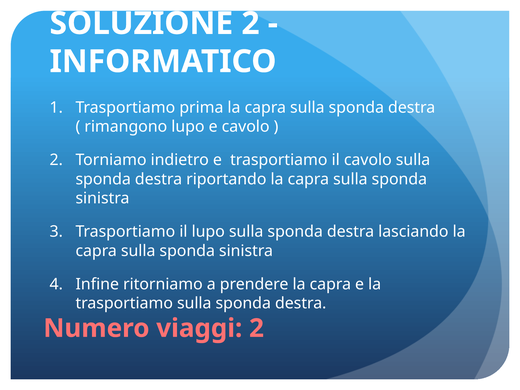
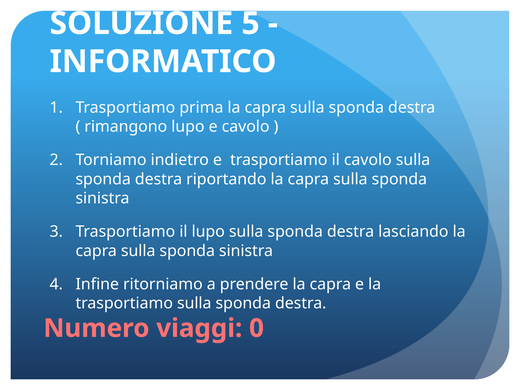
SOLUZIONE 2: 2 -> 5
viaggi 2: 2 -> 0
